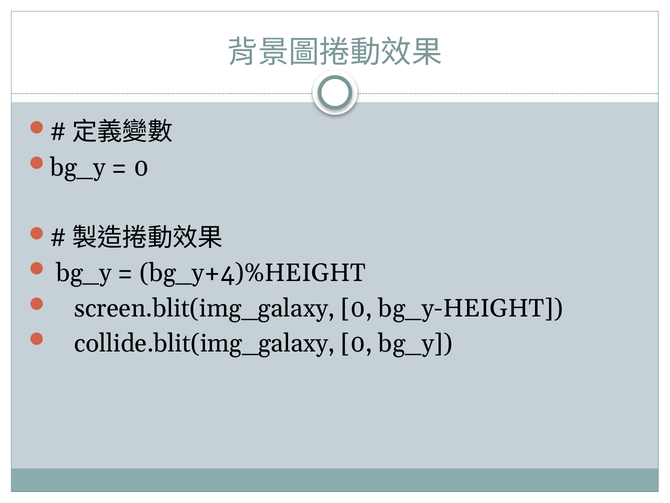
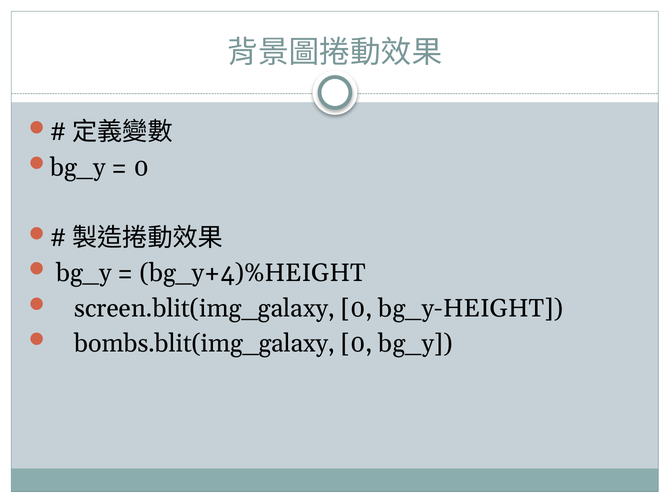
collide.blit(img_galaxy: collide.blit(img_galaxy -> bombs.blit(img_galaxy
